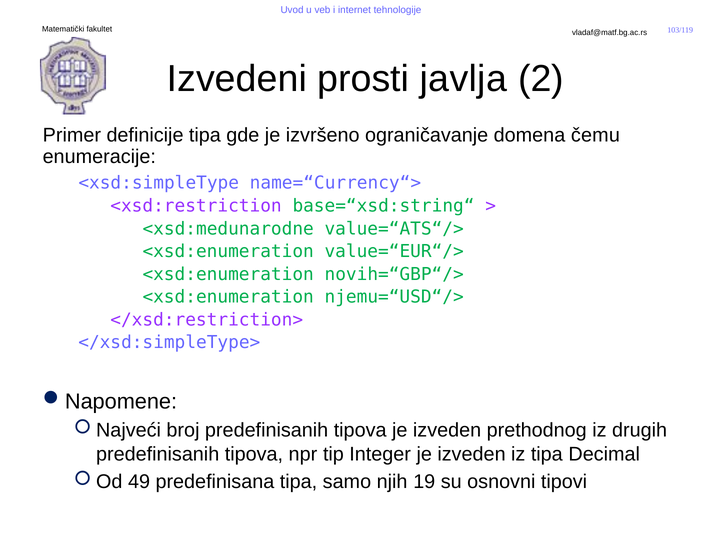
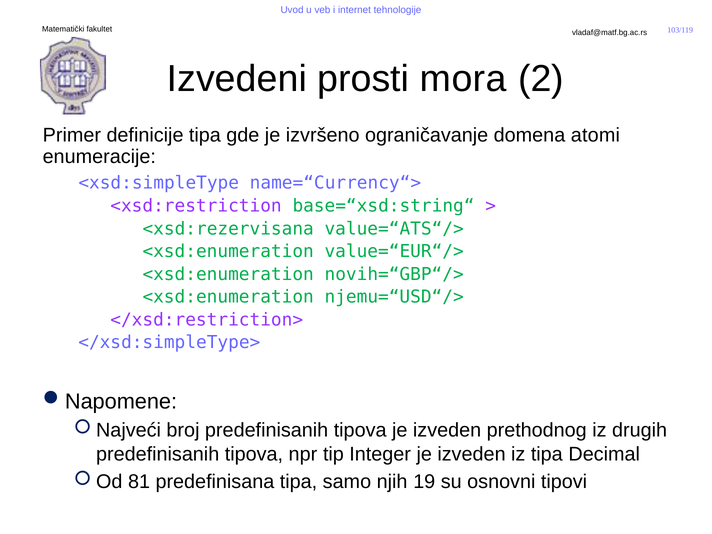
javlja: javlja -> mora
čemu: čemu -> atomi
<xsd:medunarodne: <xsd:medunarodne -> <xsd:rezervisana
49: 49 -> 81
